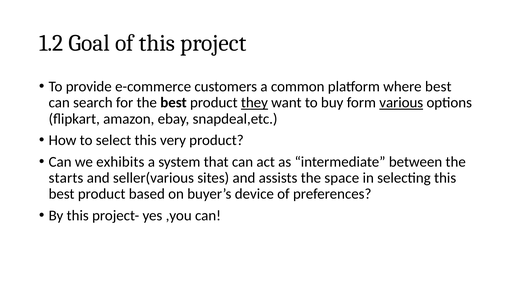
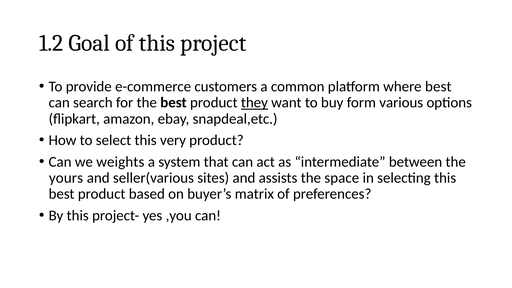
various underline: present -> none
exhibits: exhibits -> weights
starts: starts -> yours
device: device -> matrix
